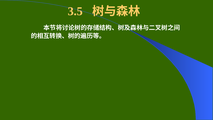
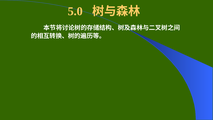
3.5: 3.5 -> 5.0
